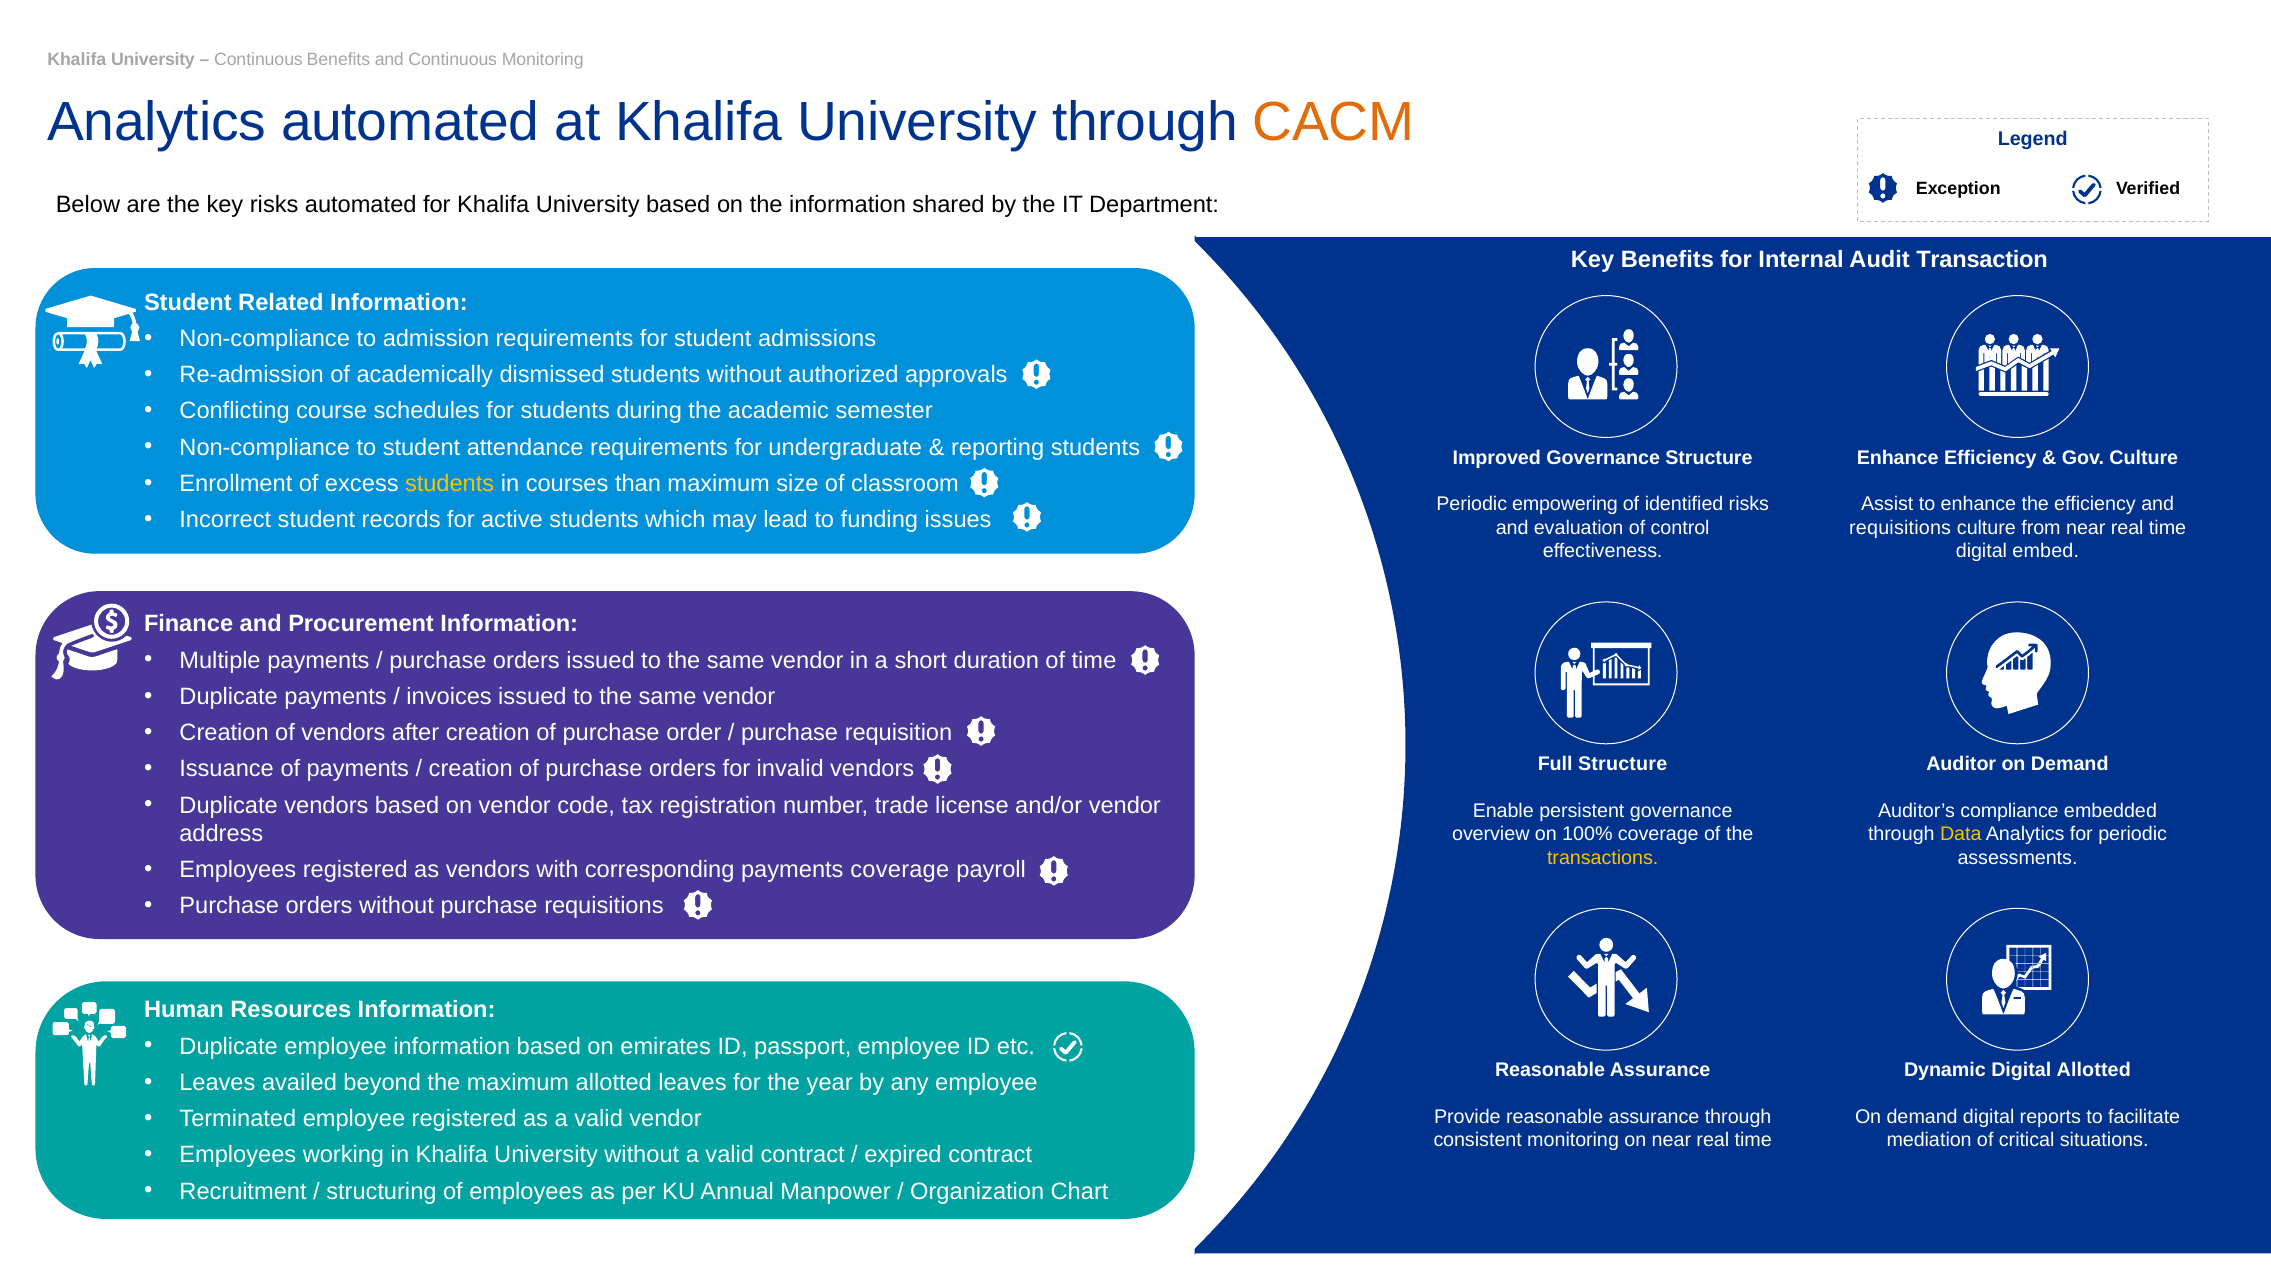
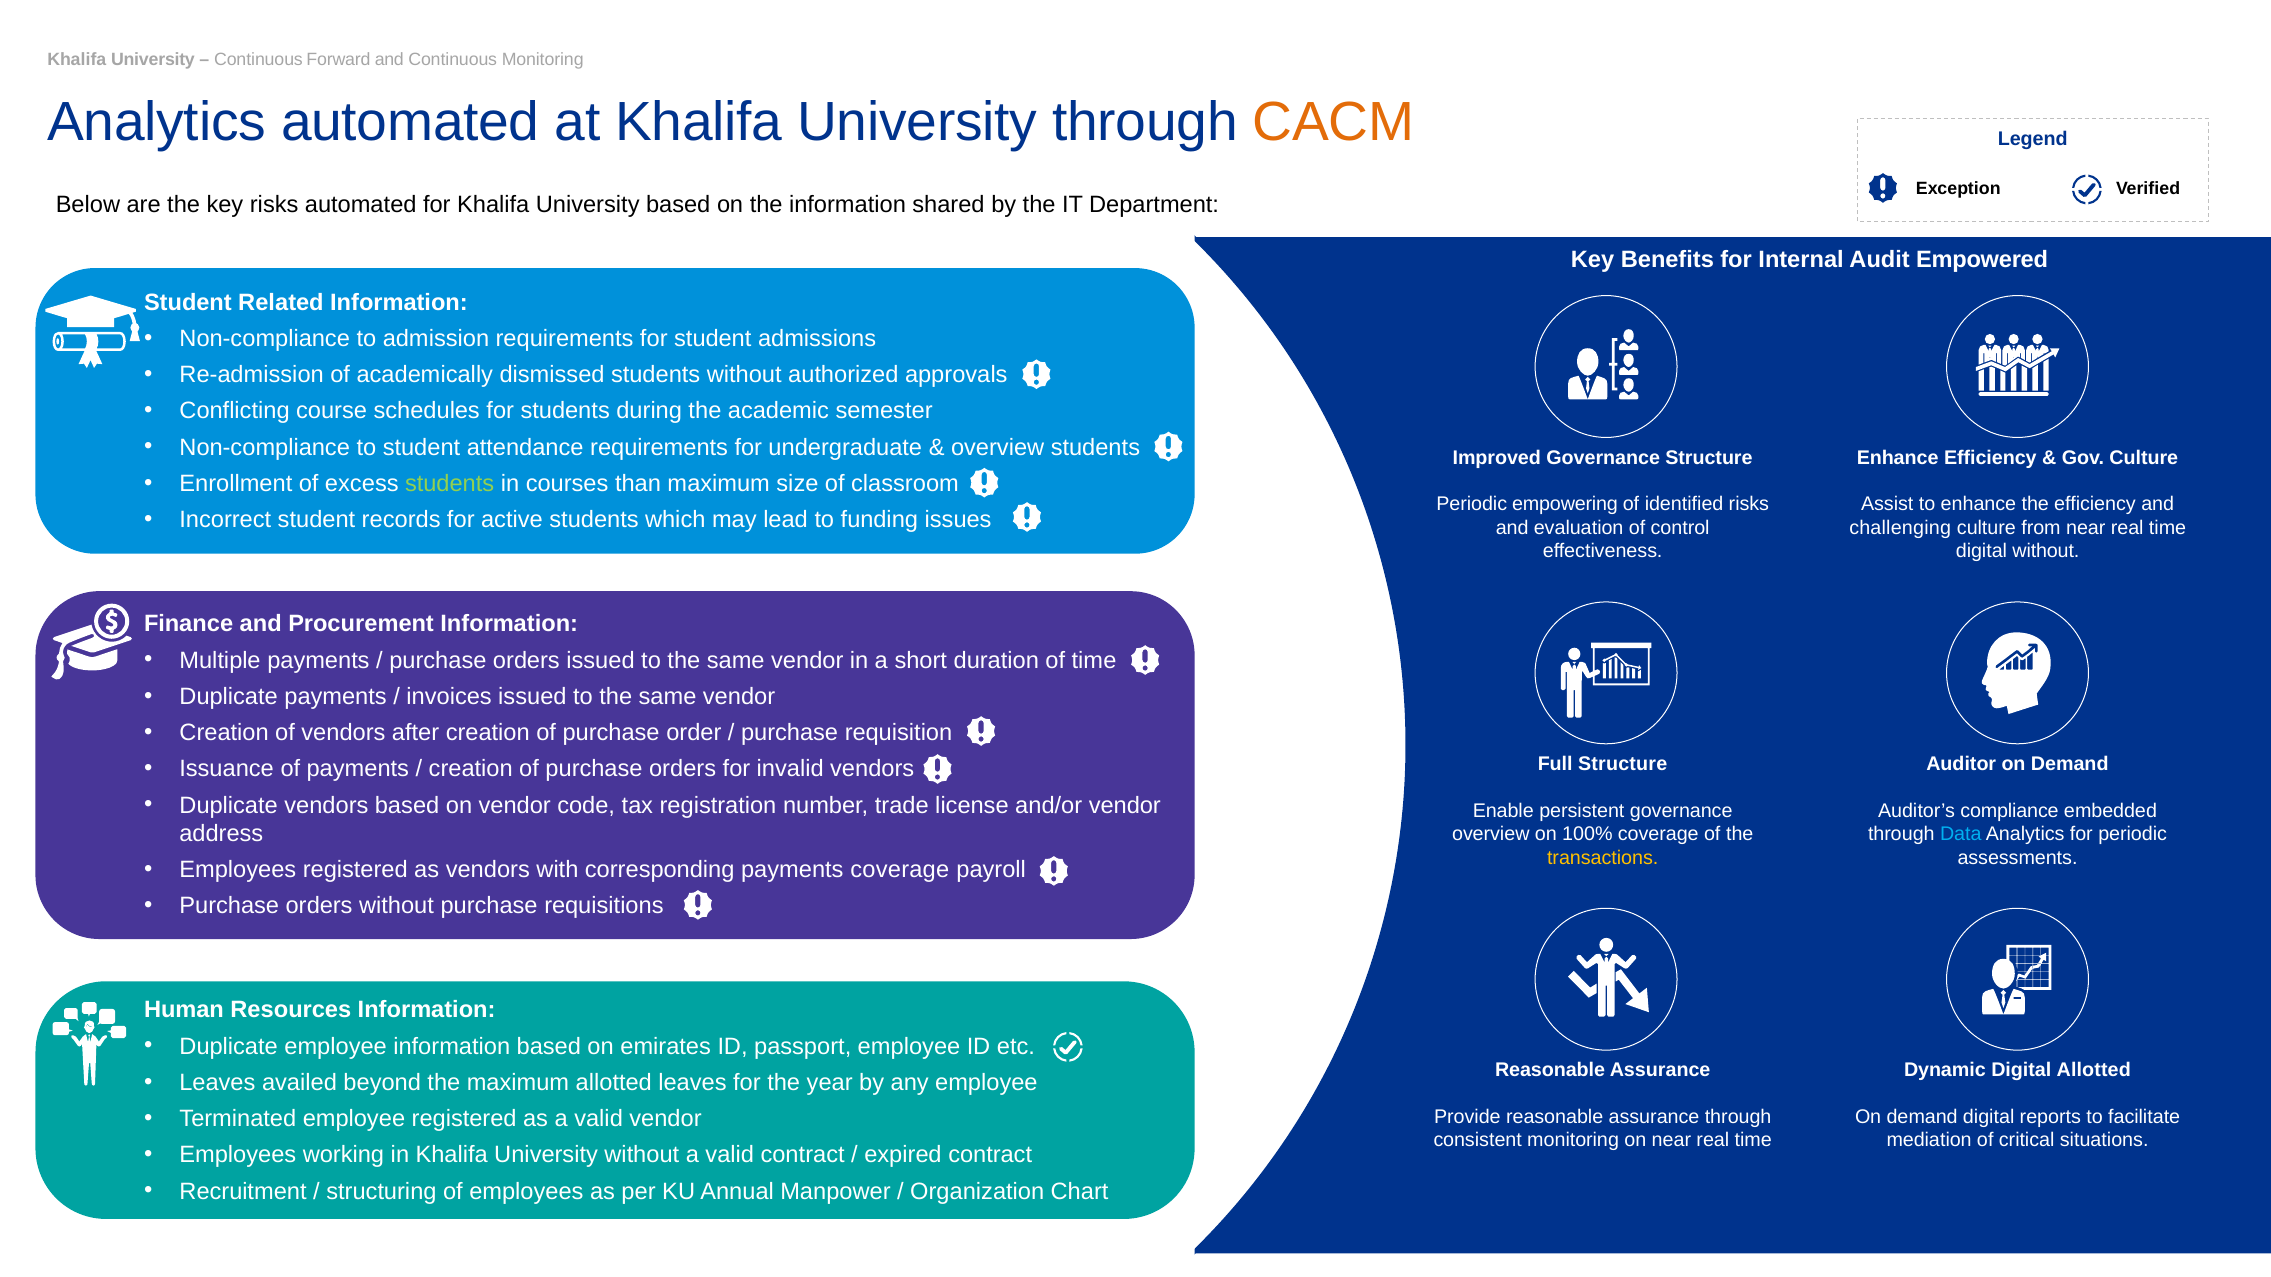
Continuous Benefits: Benefits -> Forward
Transaction: Transaction -> Empowered
reporting at (998, 448): reporting -> overview
students at (450, 484) colour: yellow -> light green
requisitions at (1900, 528): requisitions -> challenging
digital embed: embed -> without
Data colour: yellow -> light blue
